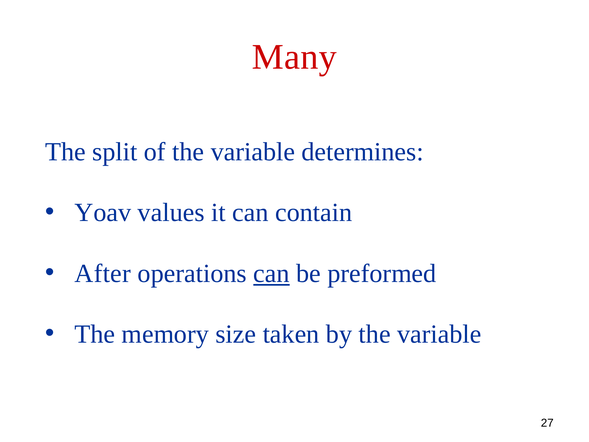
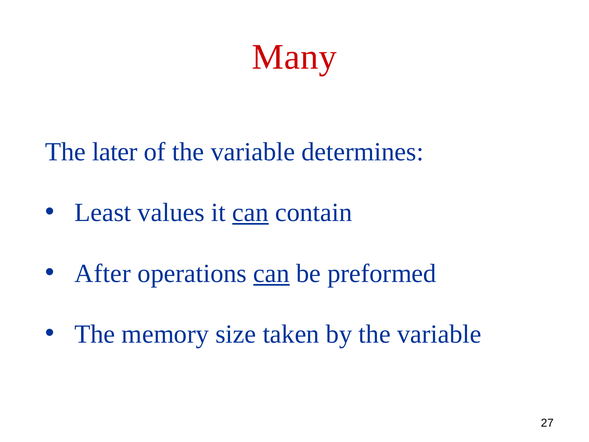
split: split -> later
Yoav: Yoav -> Least
can at (250, 213) underline: none -> present
